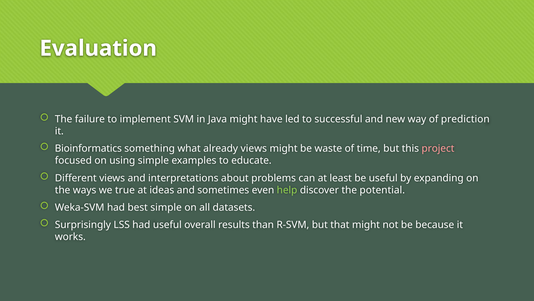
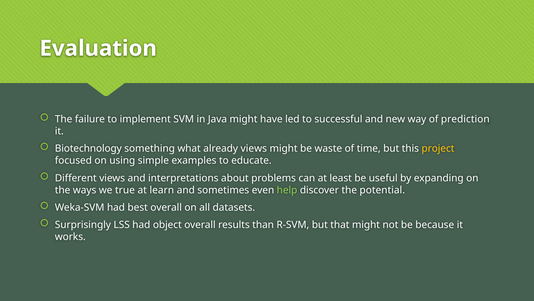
Bioinformatics: Bioinformatics -> Biotechnology
project colour: pink -> yellow
ideas: ideas -> learn
best simple: simple -> overall
had useful: useful -> object
